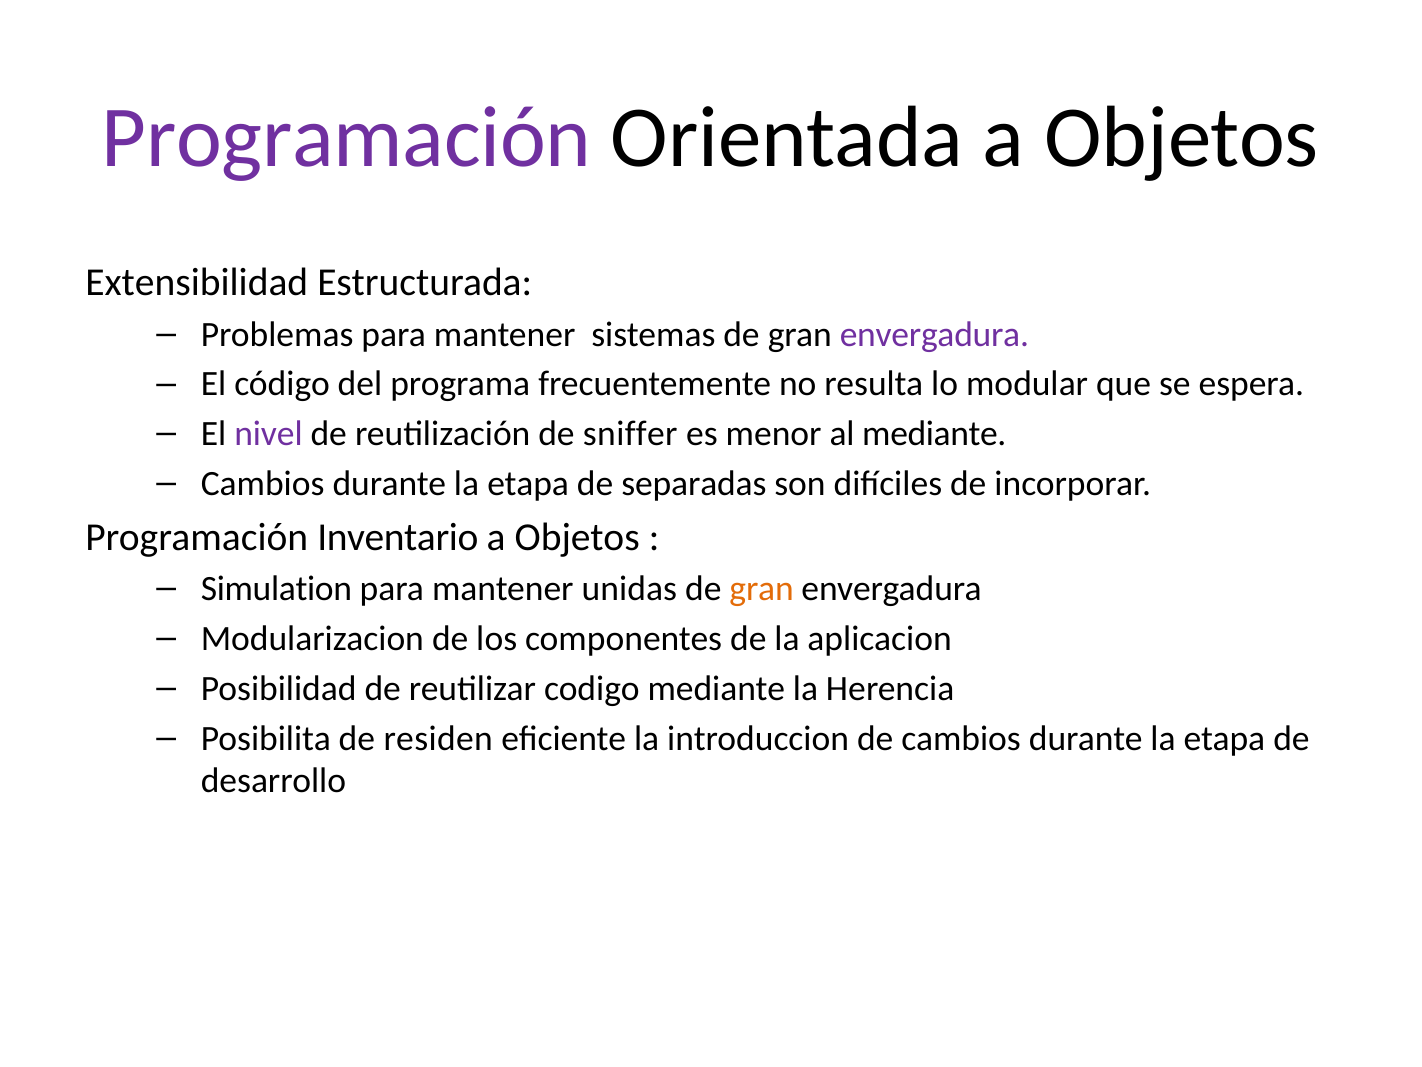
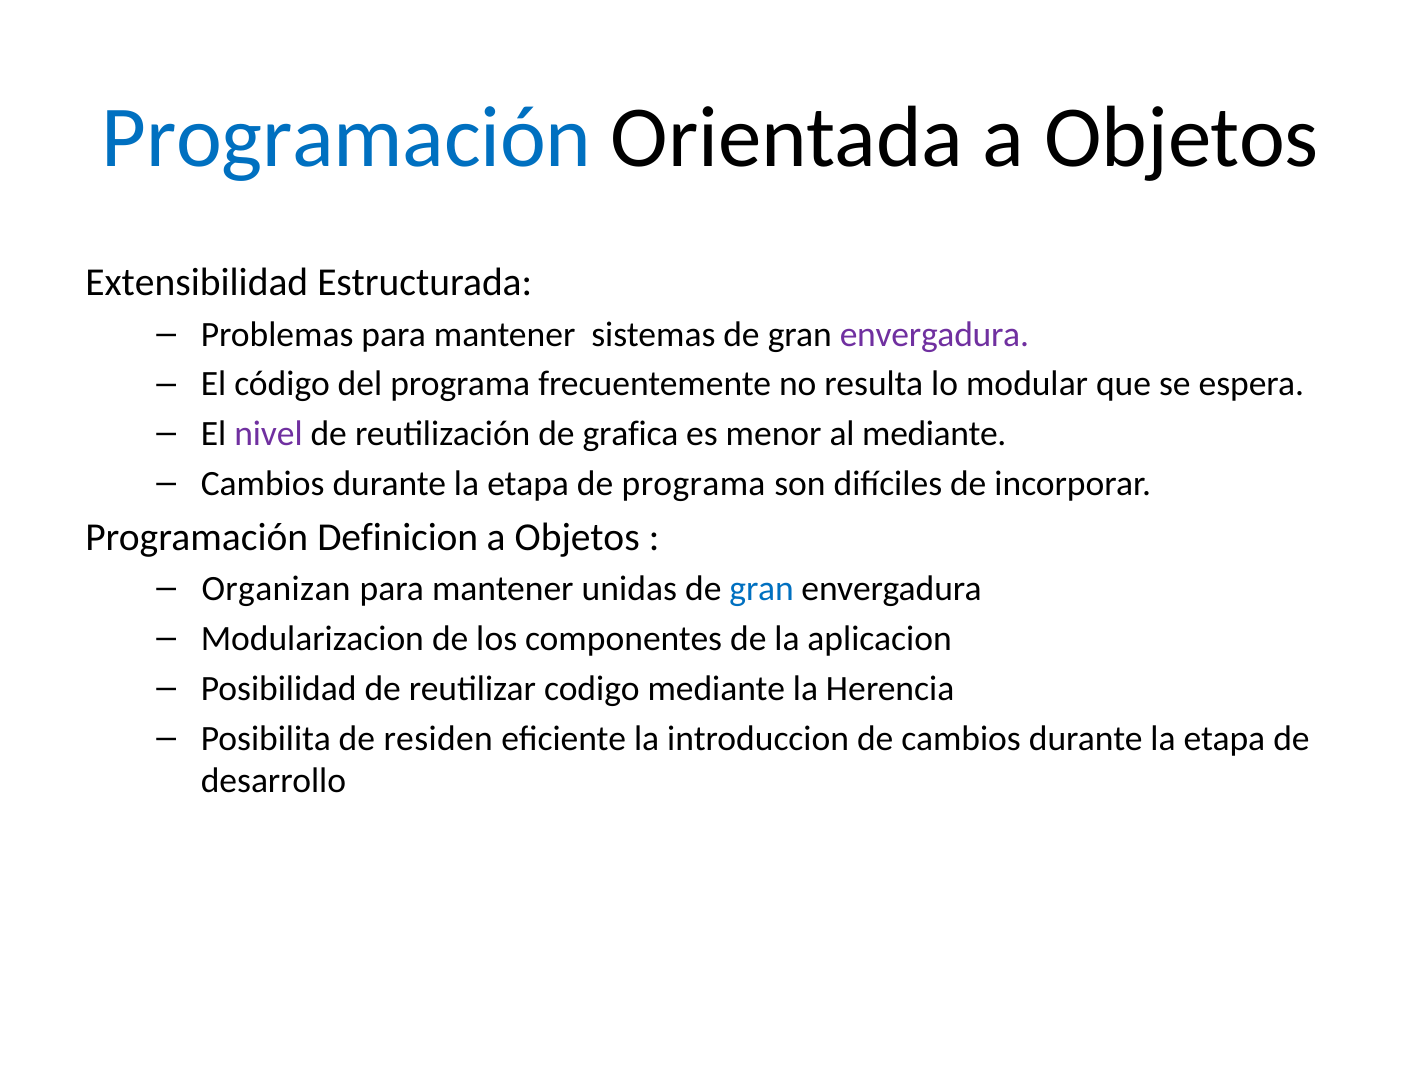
Programación at (346, 138) colour: purple -> blue
sniffer: sniffer -> grafica
de separadas: separadas -> programa
Inventario: Inventario -> Definicion
Simulation: Simulation -> Organizan
gran at (762, 589) colour: orange -> blue
